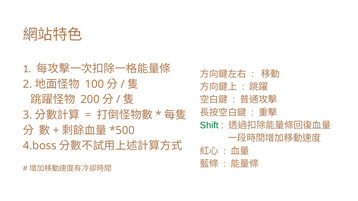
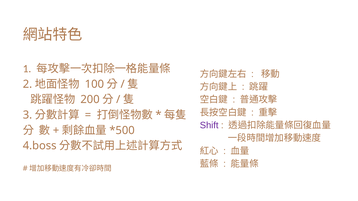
Shift colour: green -> purple
